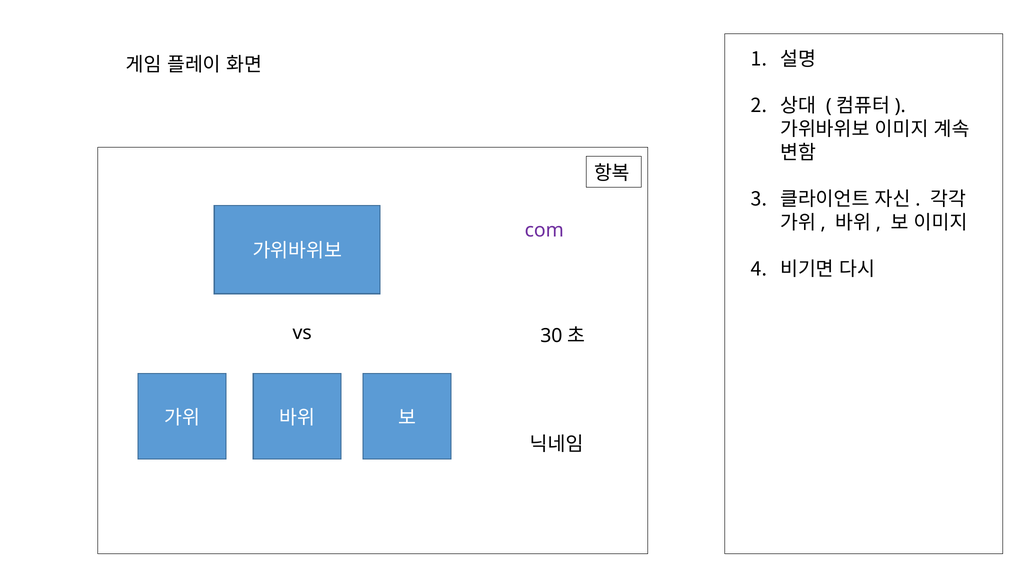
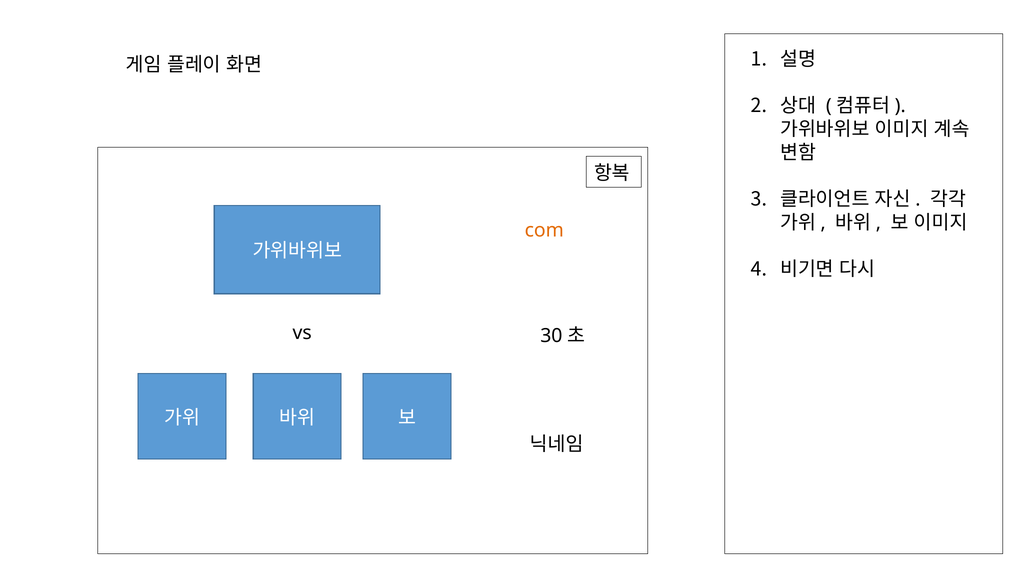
com colour: purple -> orange
